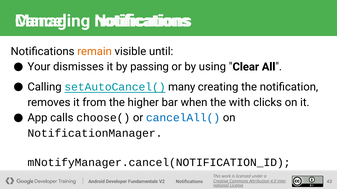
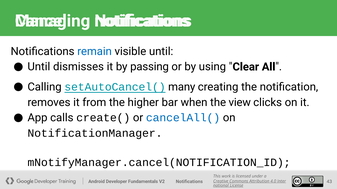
remain colour: orange -> blue
Your at (39, 67): Your -> Until
with: with -> view
choose(: choose( -> create(
